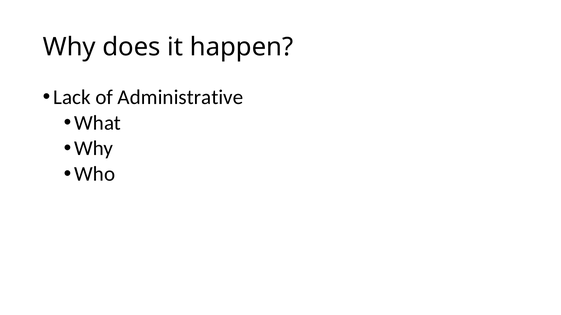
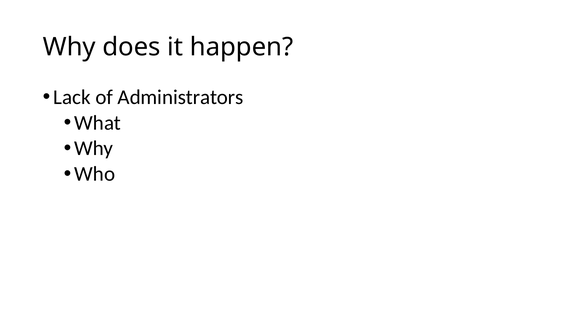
Administrative: Administrative -> Administrators
